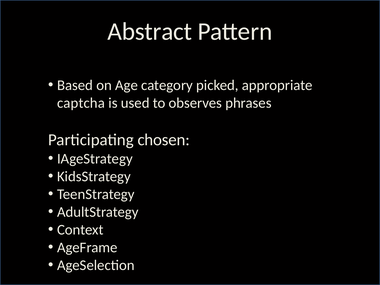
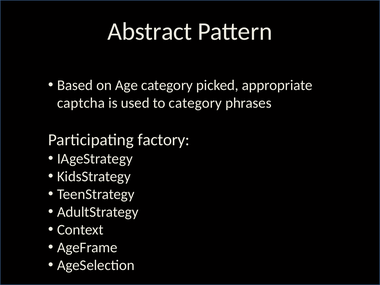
to observes: observes -> category
chosen: chosen -> factory
